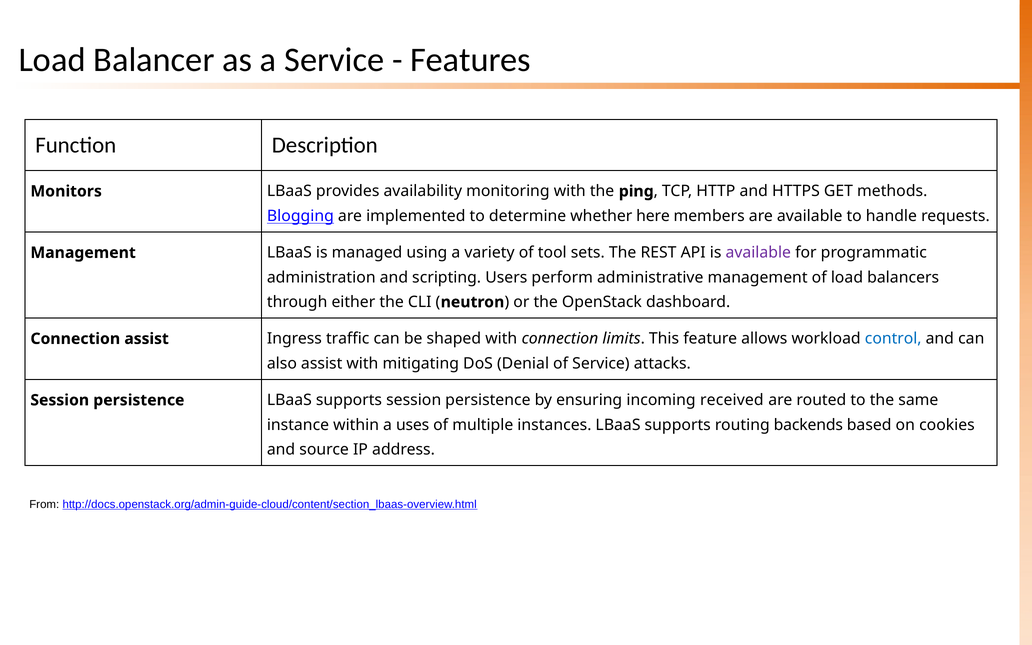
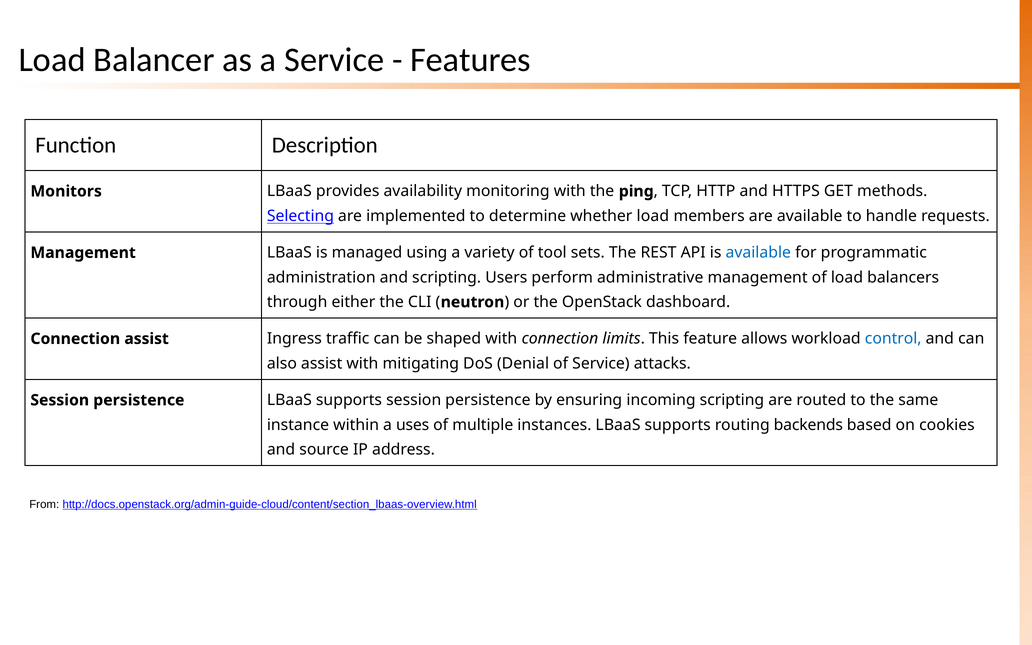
Blogging: Blogging -> Selecting
whether here: here -> load
available at (758, 253) colour: purple -> blue
incoming received: received -> scripting
